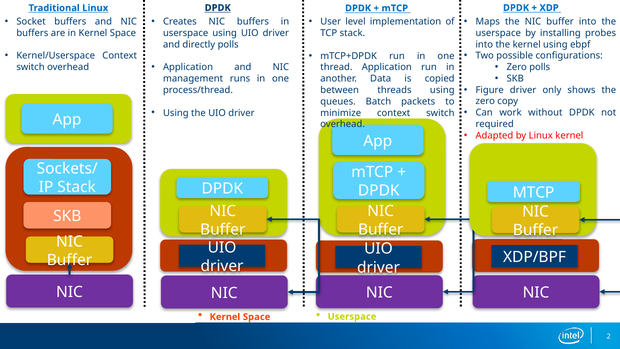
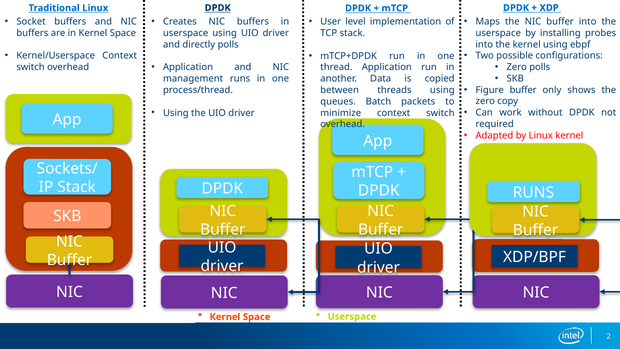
Figure driver: driver -> buffer
MTCP at (534, 192): MTCP -> RUNS
